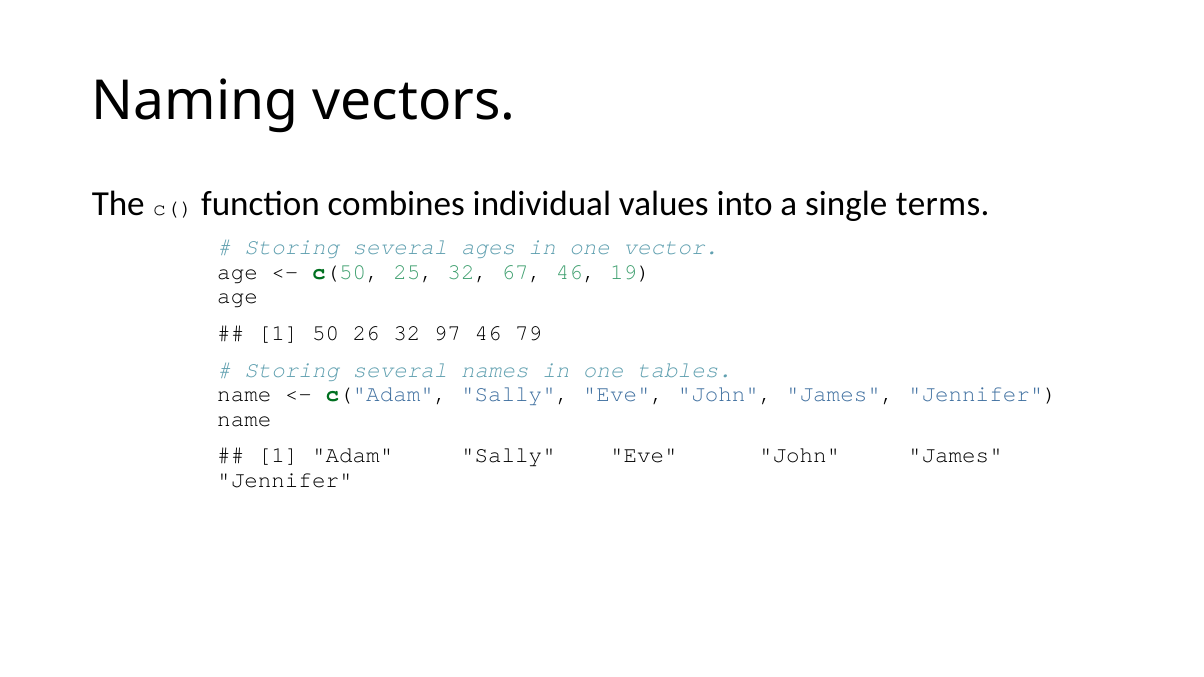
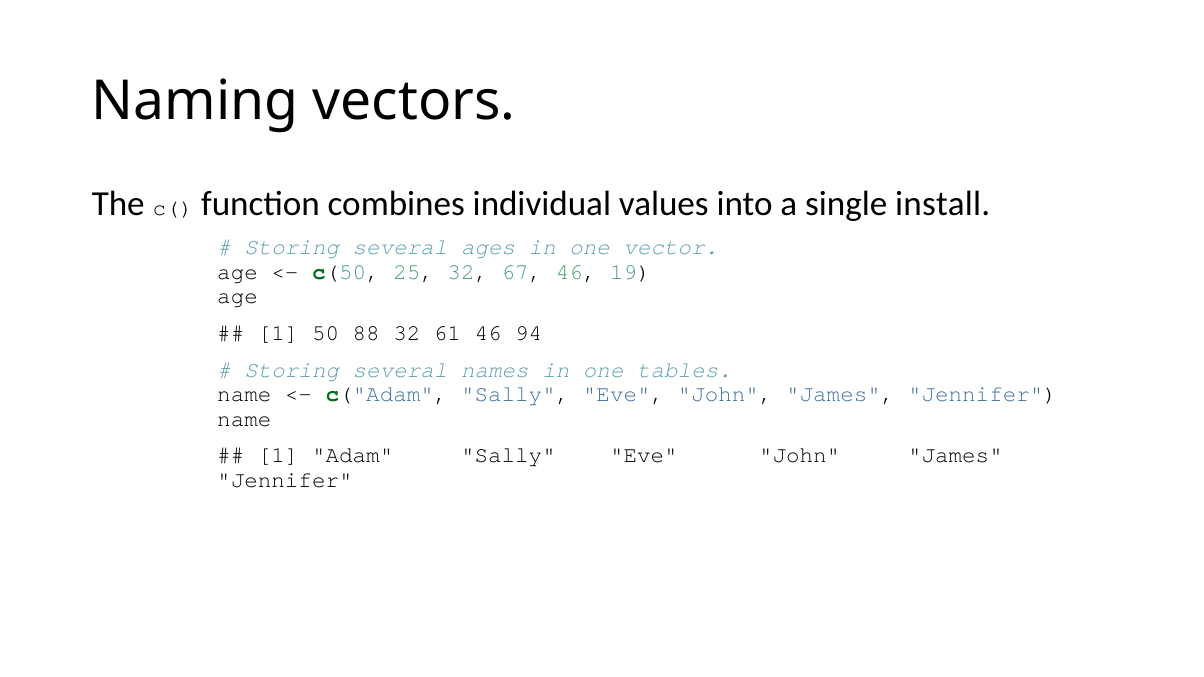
terms: terms -> install
26: 26 -> 88
97: 97 -> 61
79: 79 -> 94
